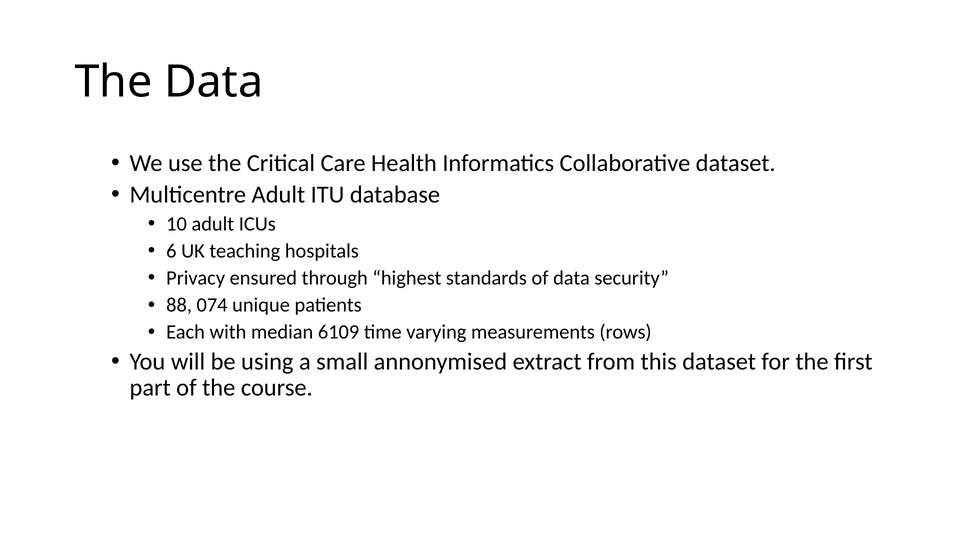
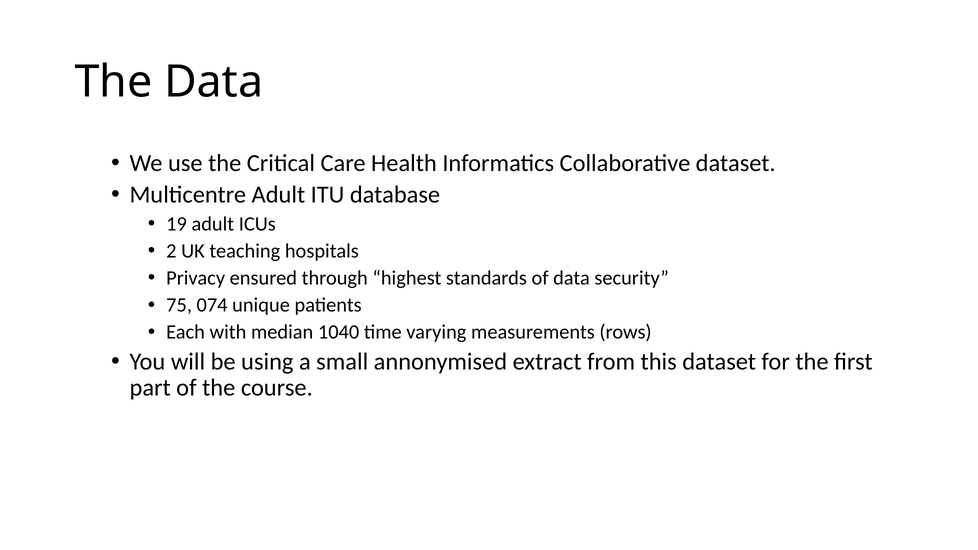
10: 10 -> 19
6: 6 -> 2
88: 88 -> 75
6109: 6109 -> 1040
